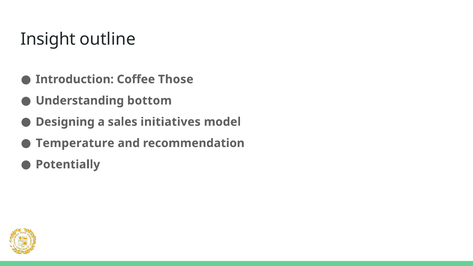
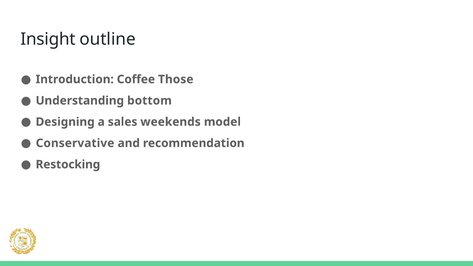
initiatives: initiatives -> weekends
Temperature: Temperature -> Conservative
Potentially: Potentially -> Restocking
